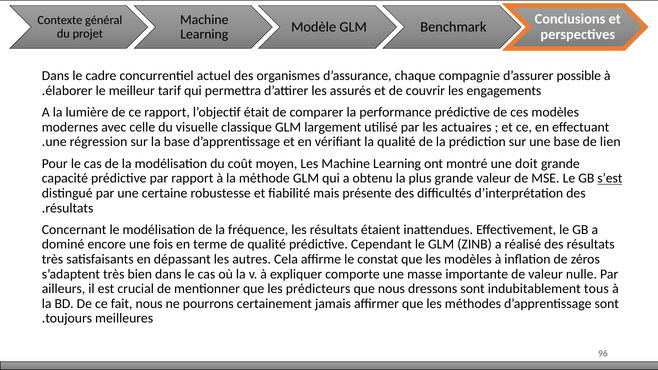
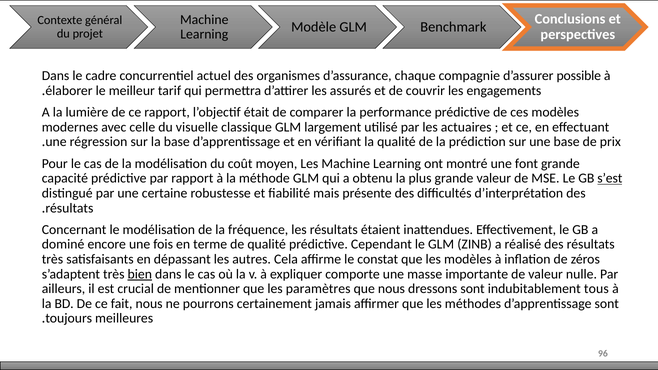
lien: lien -> prix
doit: doit -> font
bien underline: none -> present
prédicteurs: prédicteurs -> paramètres
